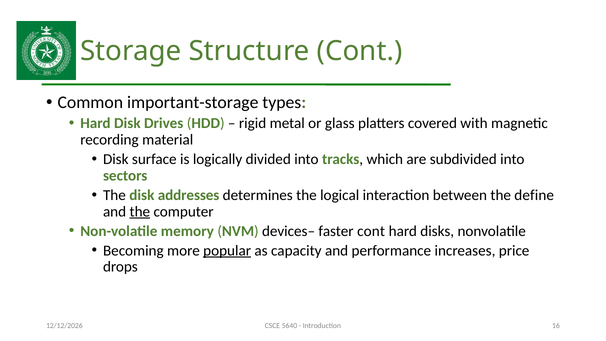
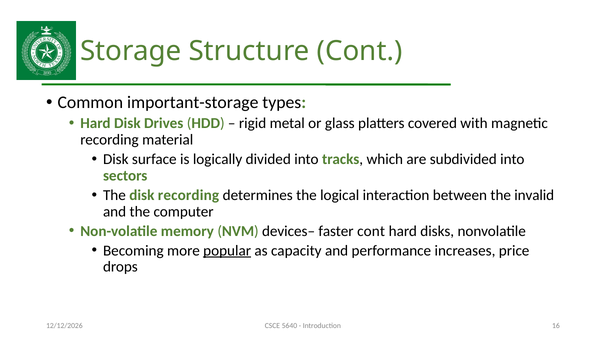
disk addresses: addresses -> recording
define: define -> invalid
the at (140, 211) underline: present -> none
